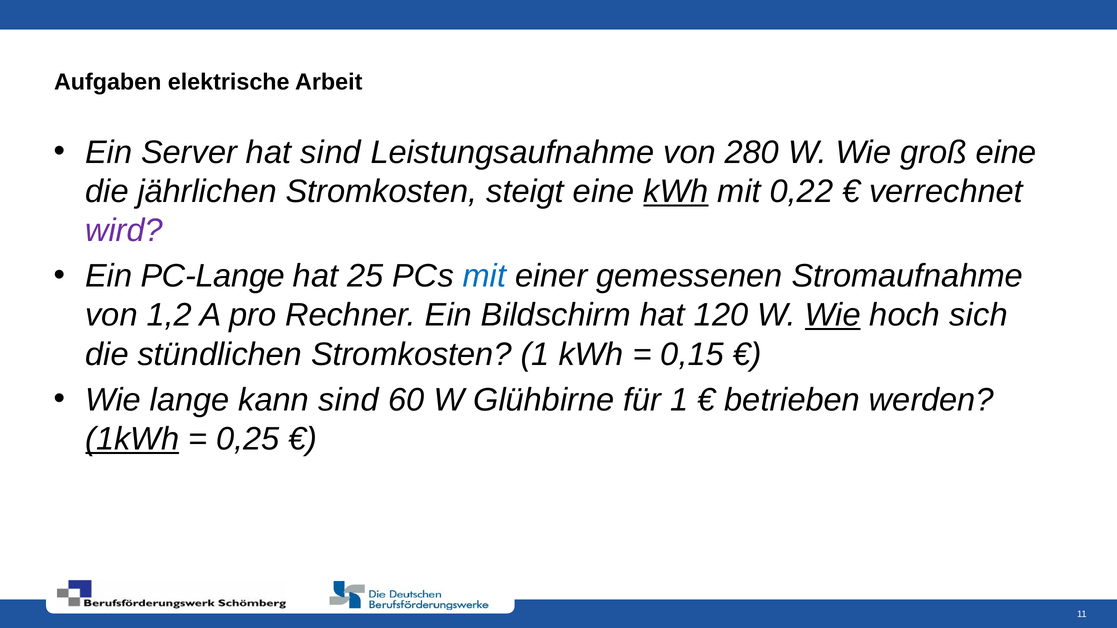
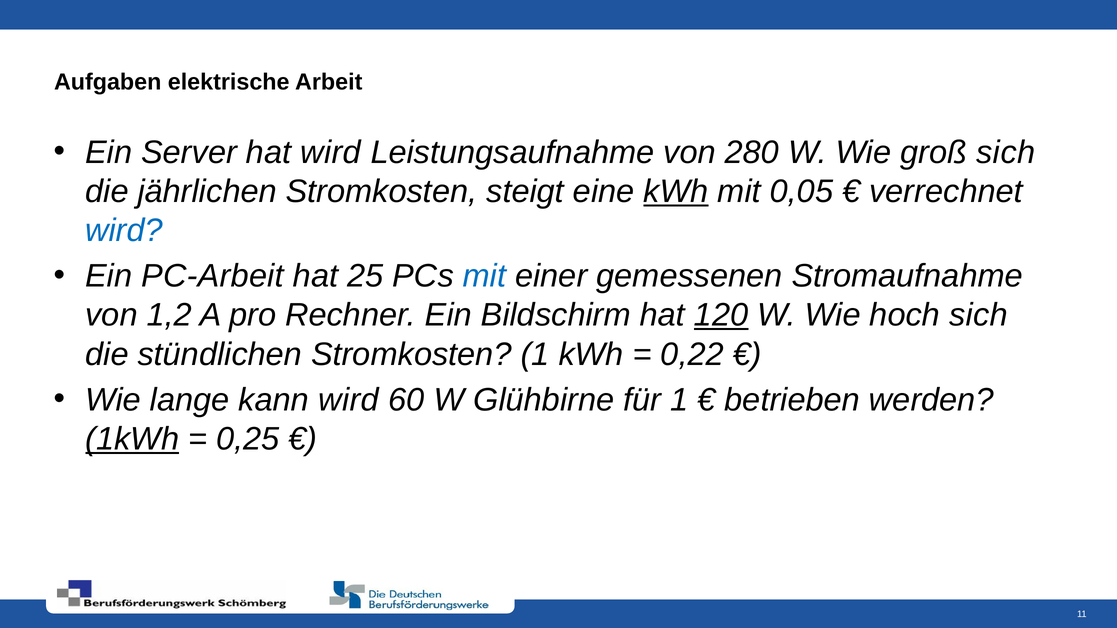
hat sind: sind -> wird
groß eine: eine -> sich
0,22: 0,22 -> 0,05
wird at (124, 231) colour: purple -> blue
PC-Lange: PC-Lange -> PC-Arbeit
120 underline: none -> present
Wie at (833, 315) underline: present -> none
0,15: 0,15 -> 0,22
kann sind: sind -> wird
